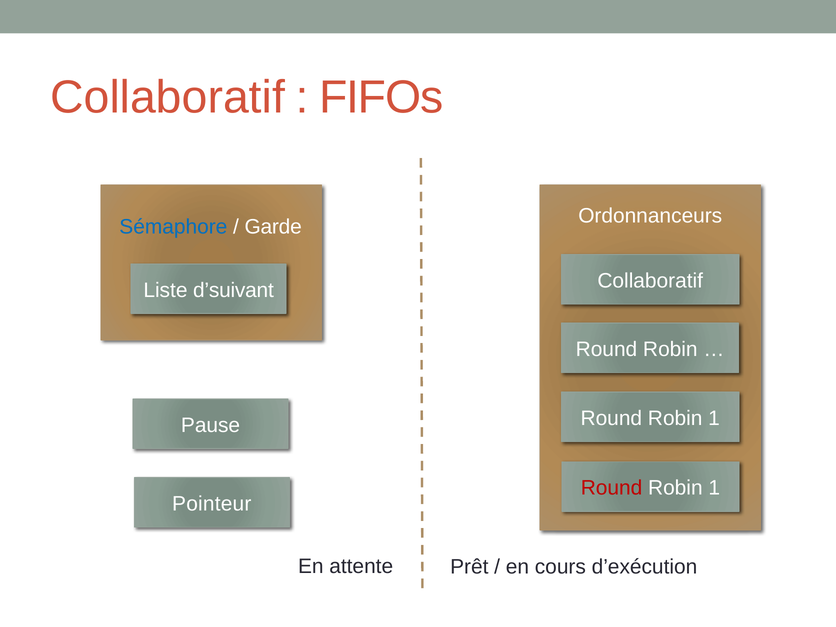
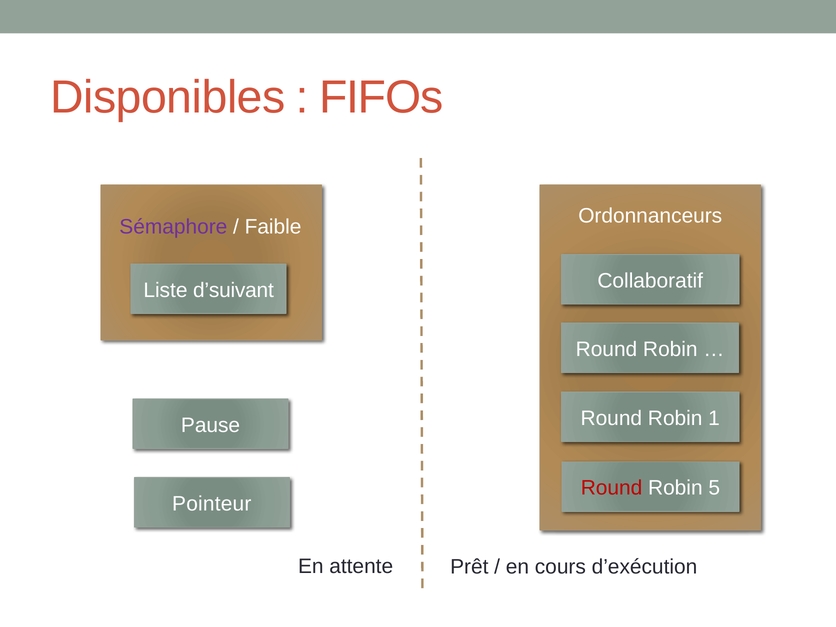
Collaboratif at (168, 97): Collaboratif -> Disponibles
Sémaphore colour: blue -> purple
Garde: Garde -> Faible
1 at (714, 488): 1 -> 5
